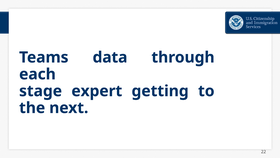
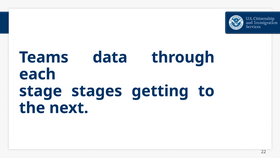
expert: expert -> stages
